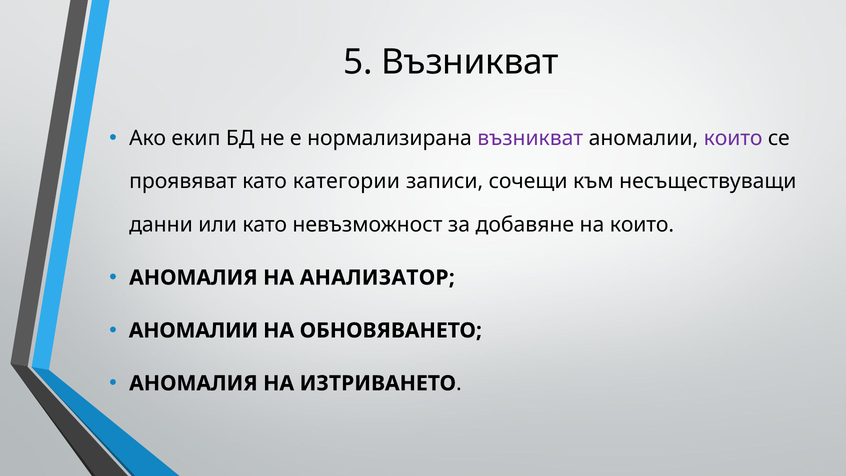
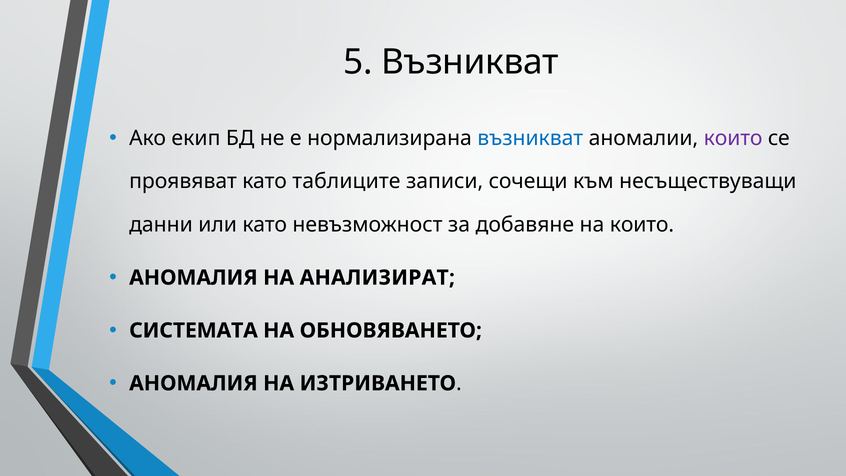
възникват at (530, 138) colour: purple -> blue
категории: категории -> таблиците
АНАЛИЗАТОР: АНАЛИЗАТОР -> АНАЛИЗИРАТ
АНОМАЛИИ at (194, 330): АНОМАЛИИ -> СИСТЕМАТА
